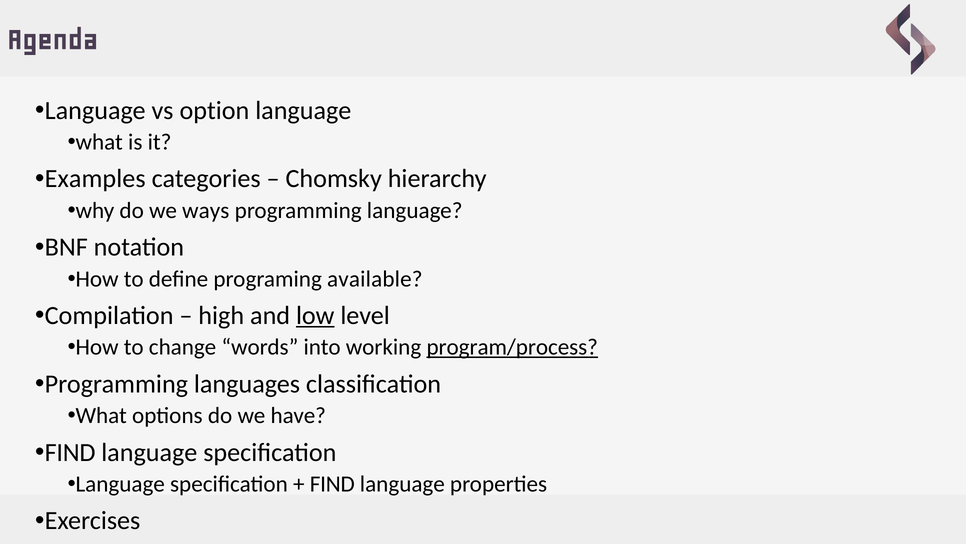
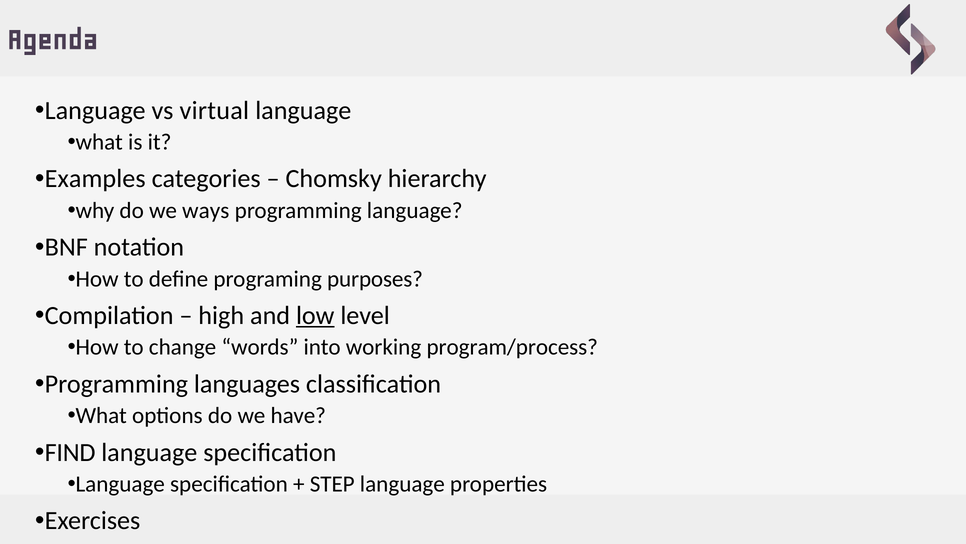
option: option -> virtual
available: available -> purposes
program/process underline: present -> none
FIND at (332, 484): FIND -> STEP
